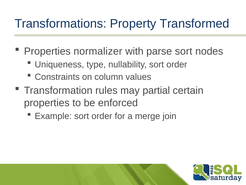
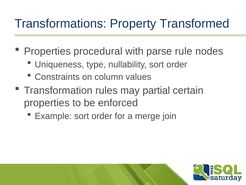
normalizer: normalizer -> procedural
parse sort: sort -> rule
